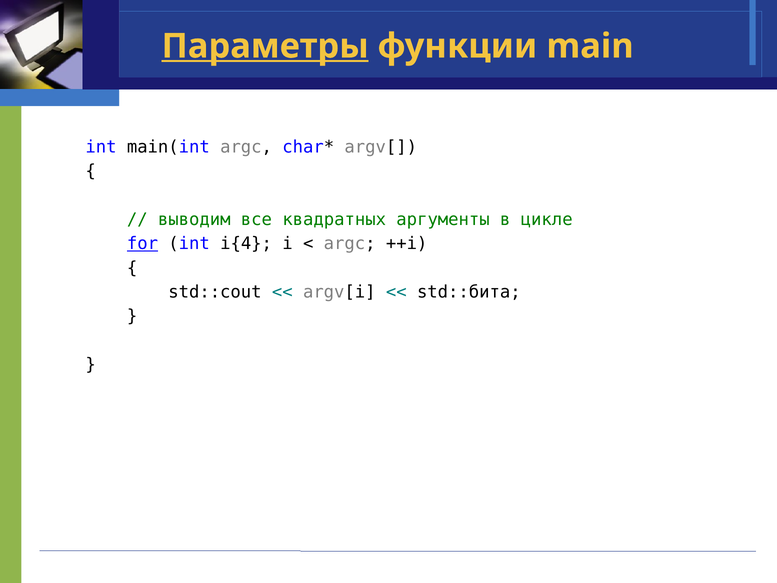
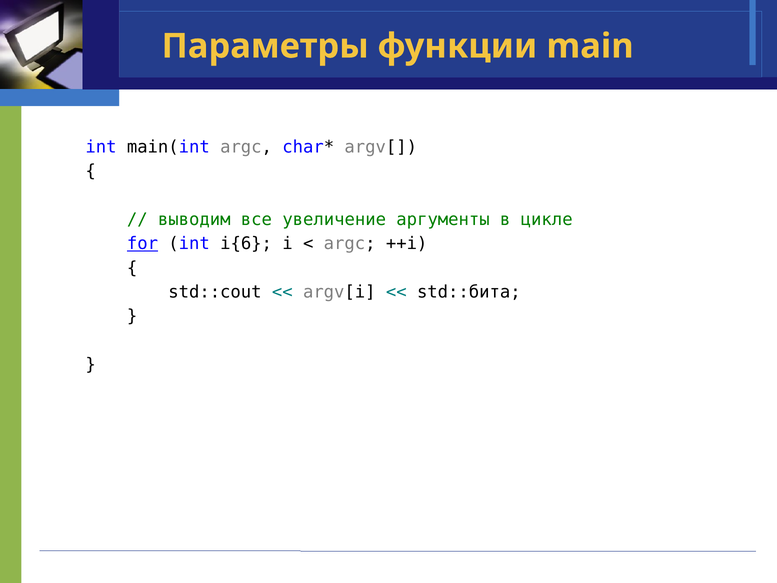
Параметры underline: present -> none
квадратных: квадратных -> увеличение
i{4: i{4 -> i{6
